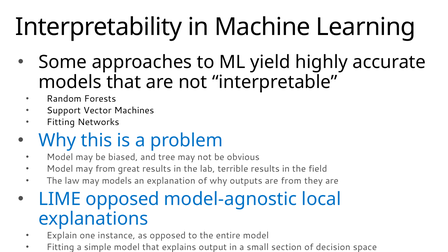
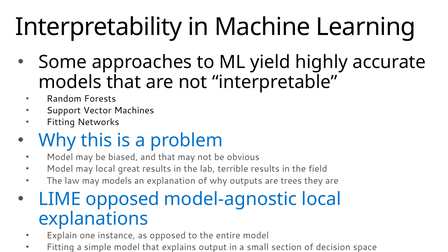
and tree: tree -> that
may from: from -> local
are from: from -> trees
